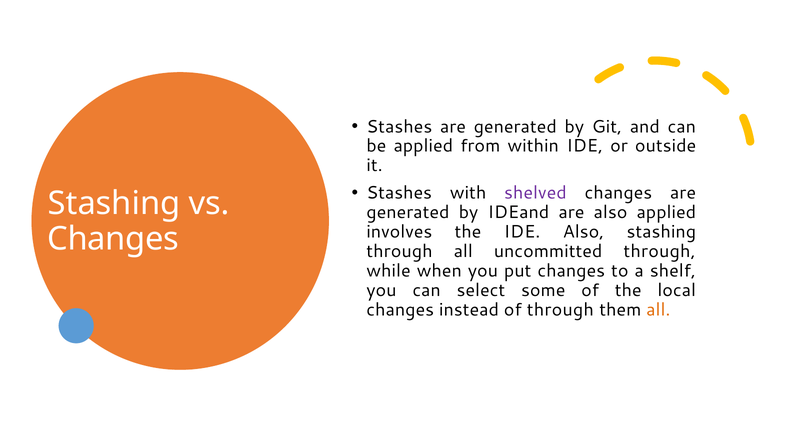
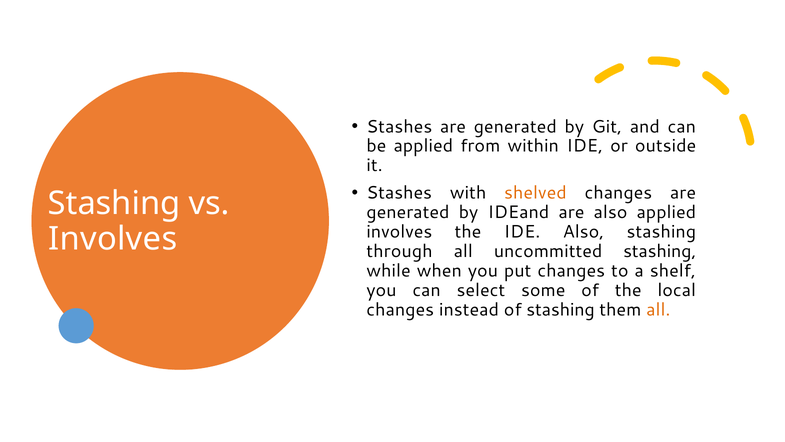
shelved colour: purple -> orange
Changes at (113, 238): Changes -> Involves
uncommitted through: through -> stashing
of through: through -> stashing
